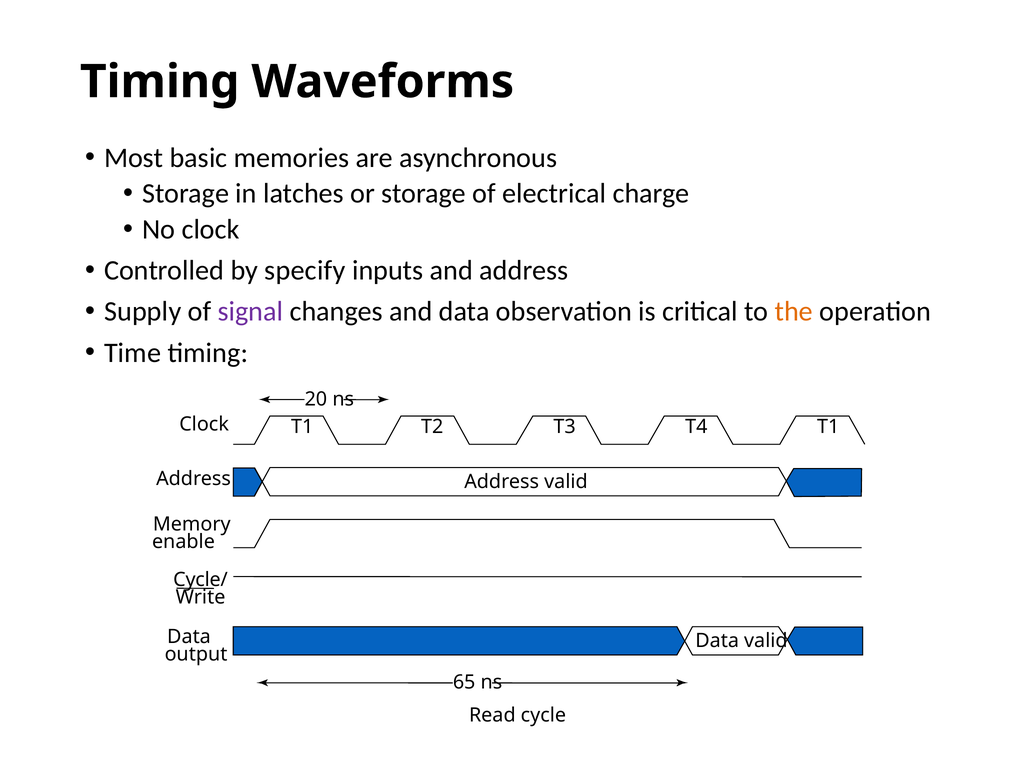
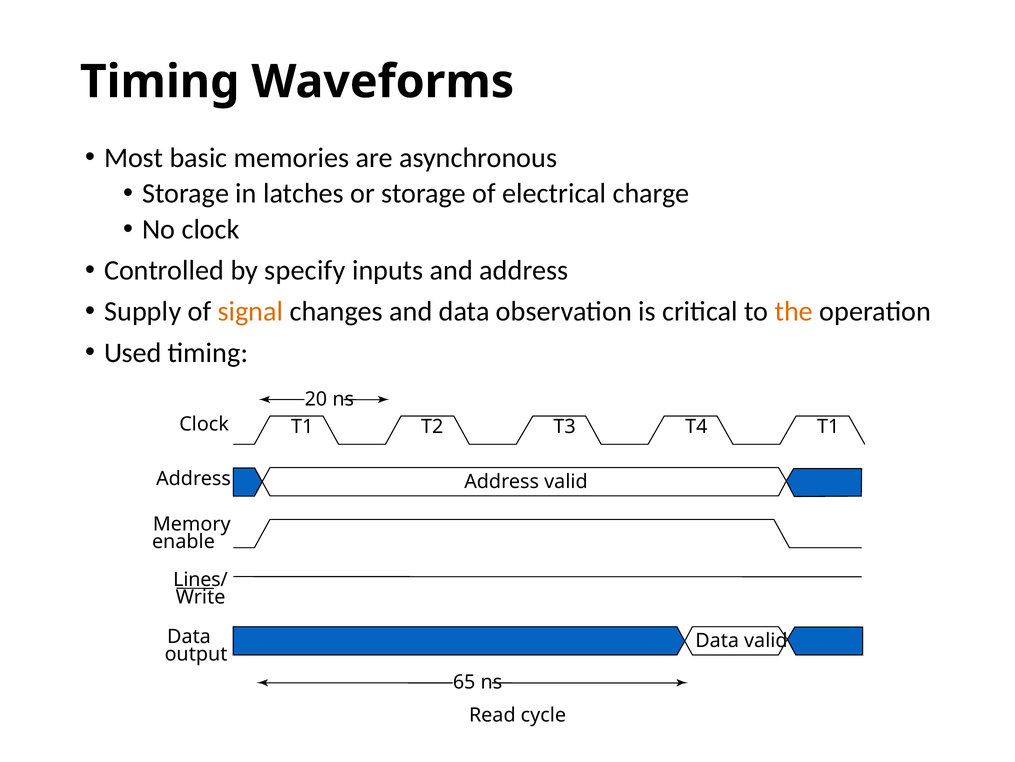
signal colour: purple -> orange
Time: Time -> Used
Cycle/: Cycle/ -> Lines/
